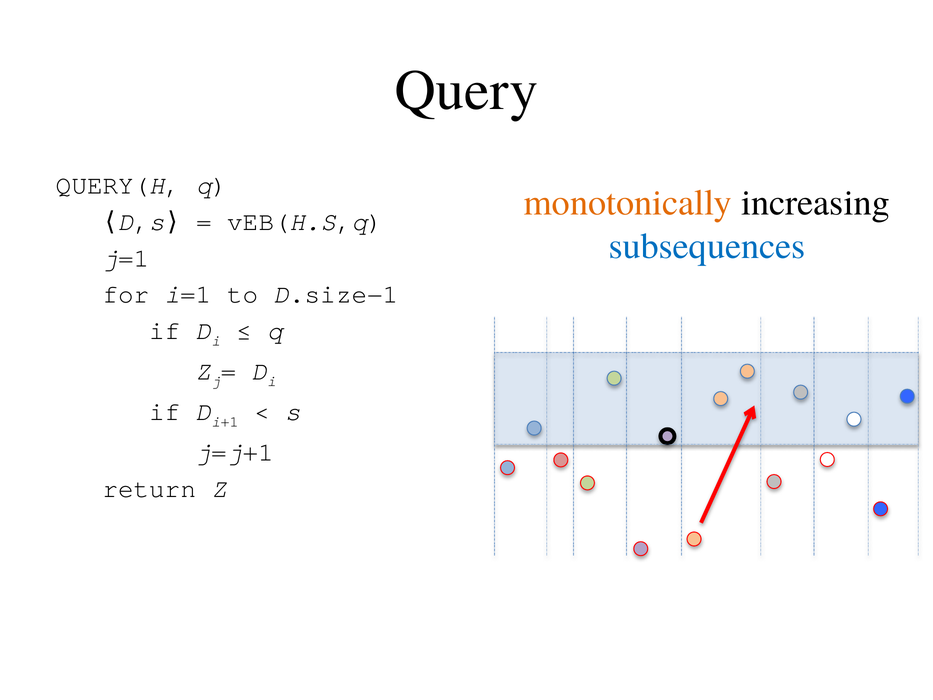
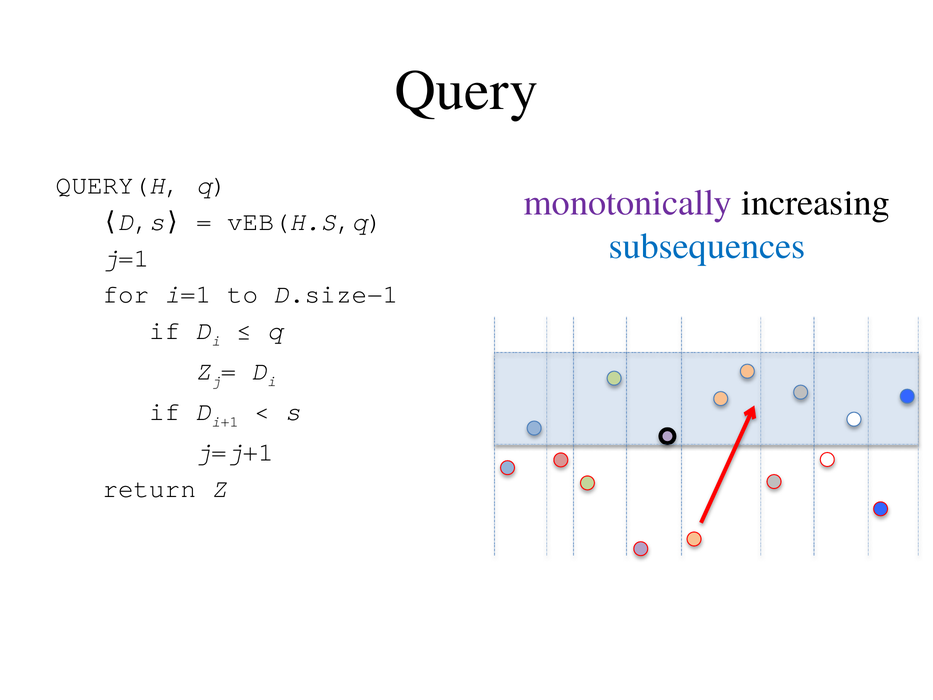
monotonically colour: orange -> purple
